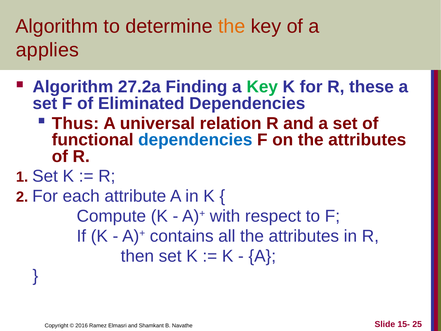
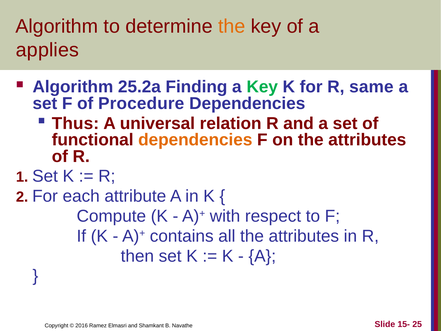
27.2a: 27.2a -> 25.2a
these: these -> same
Eliminated: Eliminated -> Procedure
dependencies at (195, 140) colour: blue -> orange
